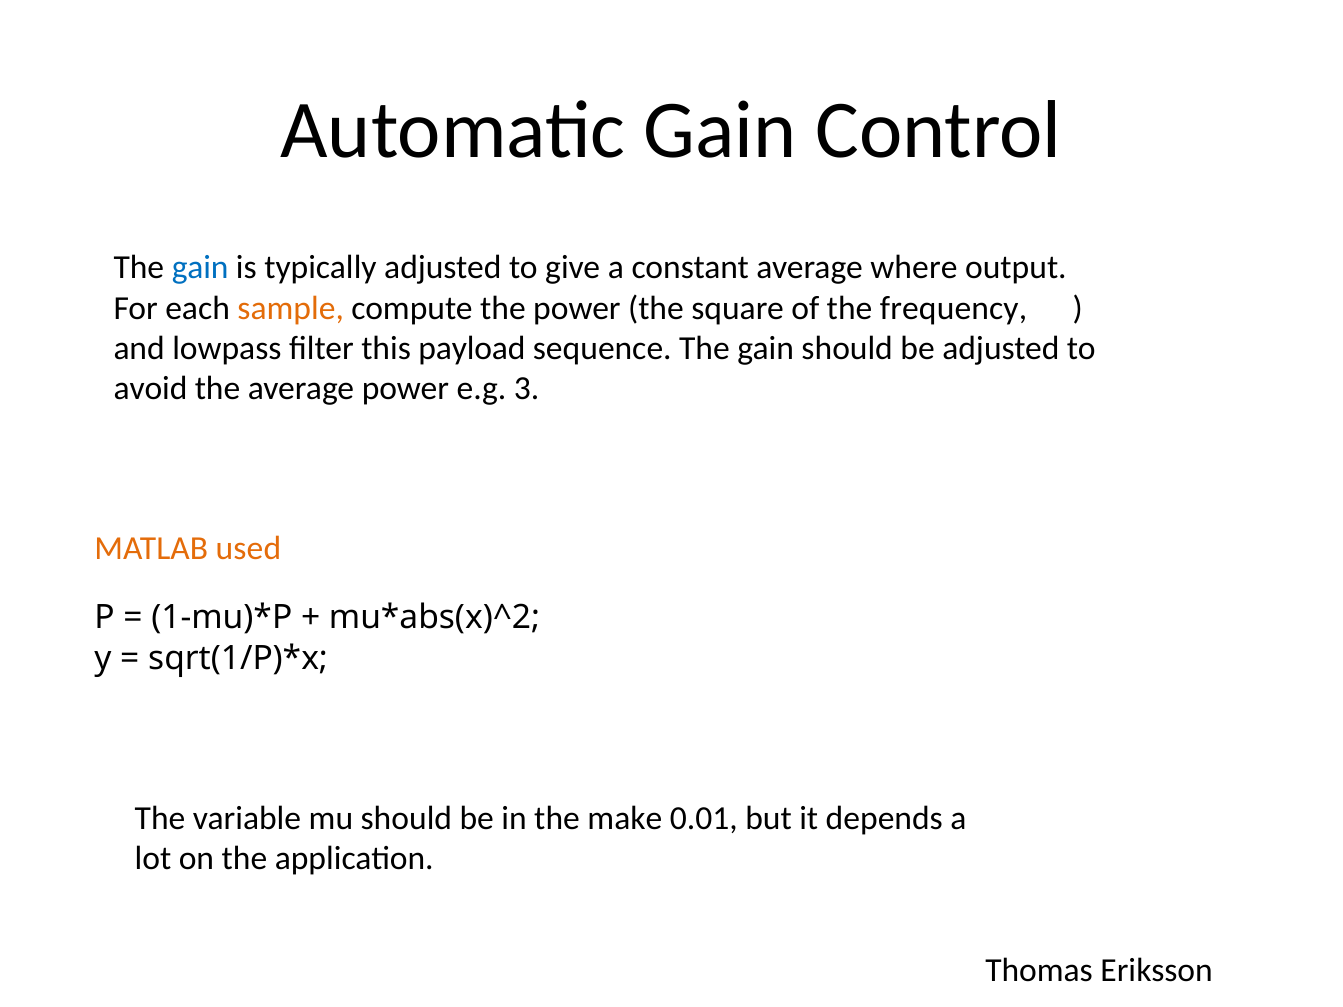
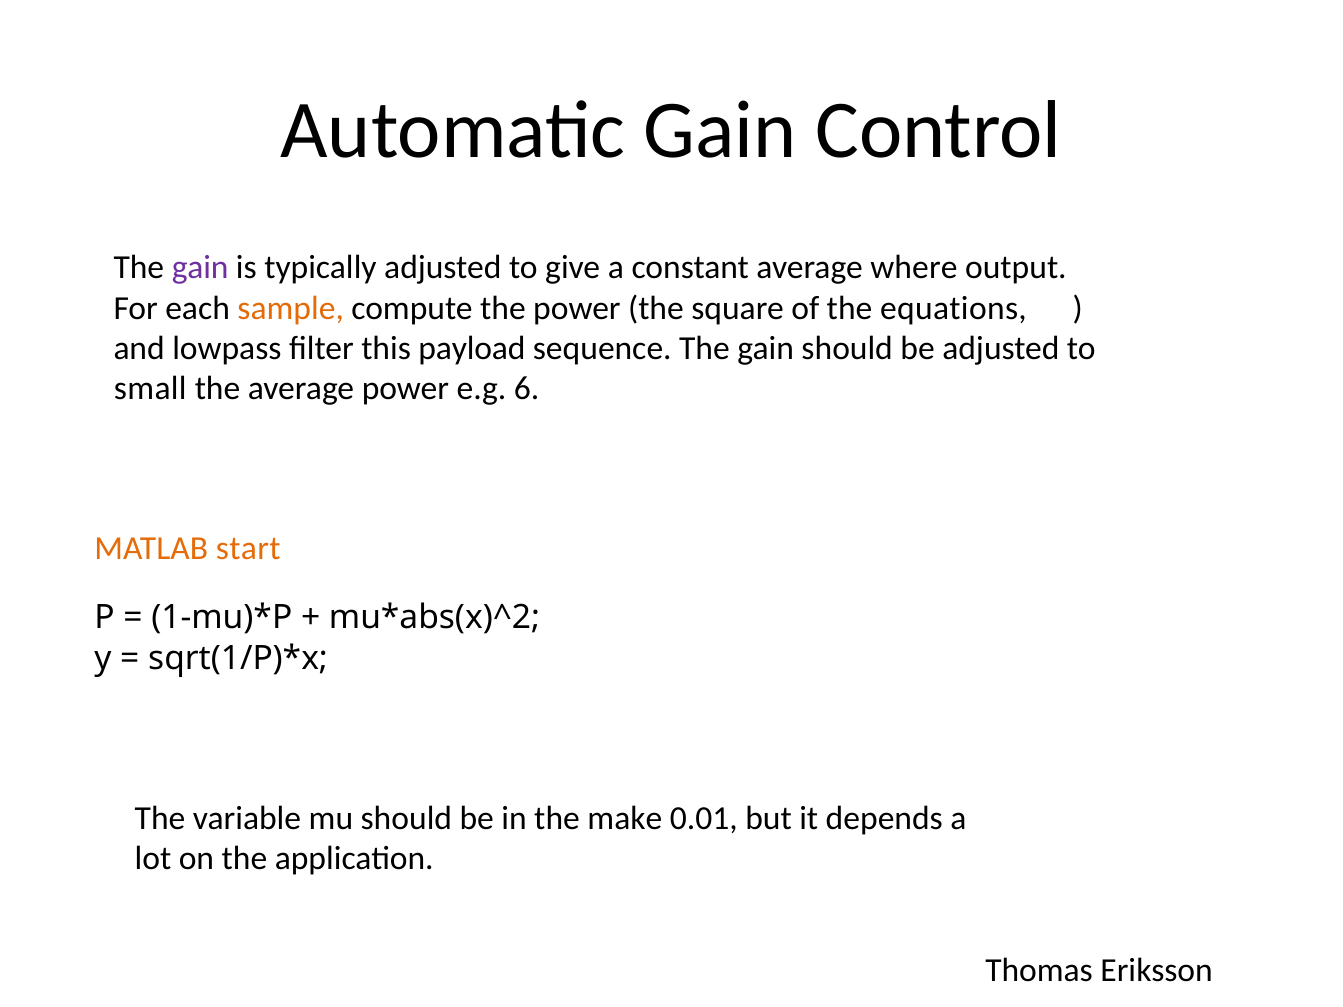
gain at (200, 268) colour: blue -> purple
frequency: frequency -> equations
avoid: avoid -> small
3: 3 -> 6
used: used -> start
